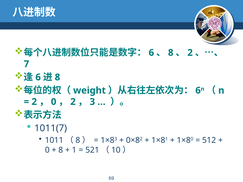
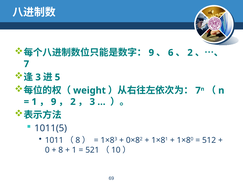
6 at (151, 53): 6 -> 9
8 at (171, 53): 8 -> 6
6 at (38, 77): 6 -> 3
8 at (57, 77): 8 -> 5
6 at (198, 91): 6 -> 7
2 at (34, 102): 2 -> 1
0 at (54, 102): 0 -> 9
1011(7: 1011(7 -> 1011(5
